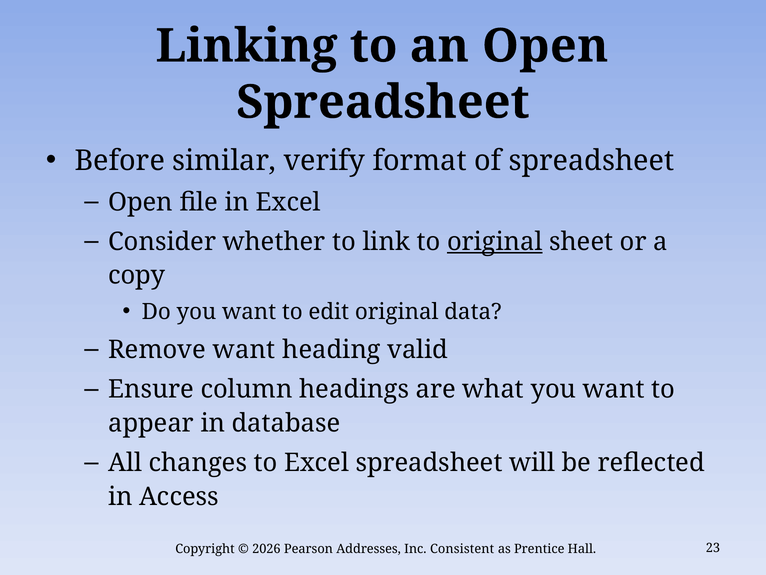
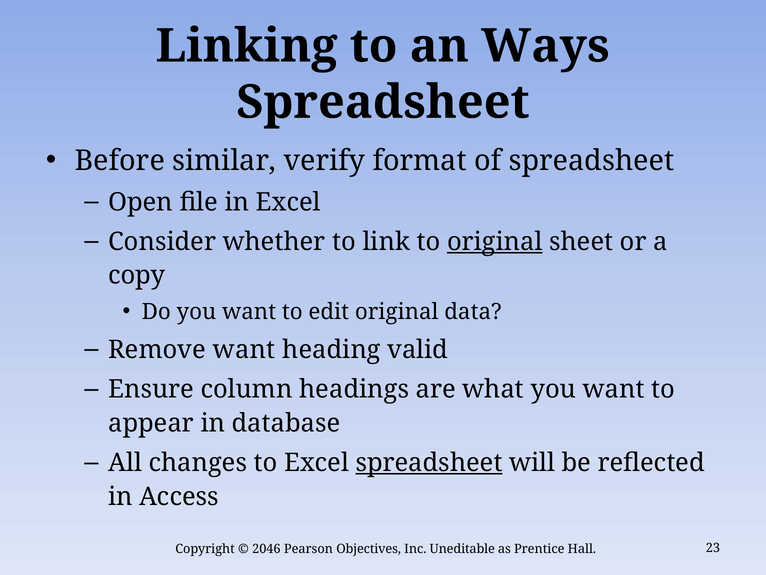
an Open: Open -> Ways
spreadsheet at (429, 463) underline: none -> present
2026: 2026 -> 2046
Addresses: Addresses -> Objectives
Consistent: Consistent -> Uneditable
